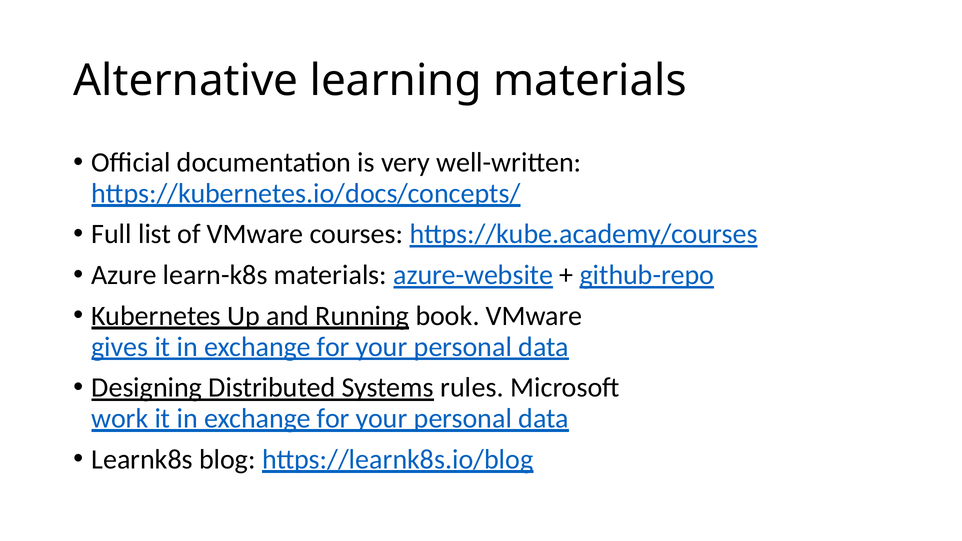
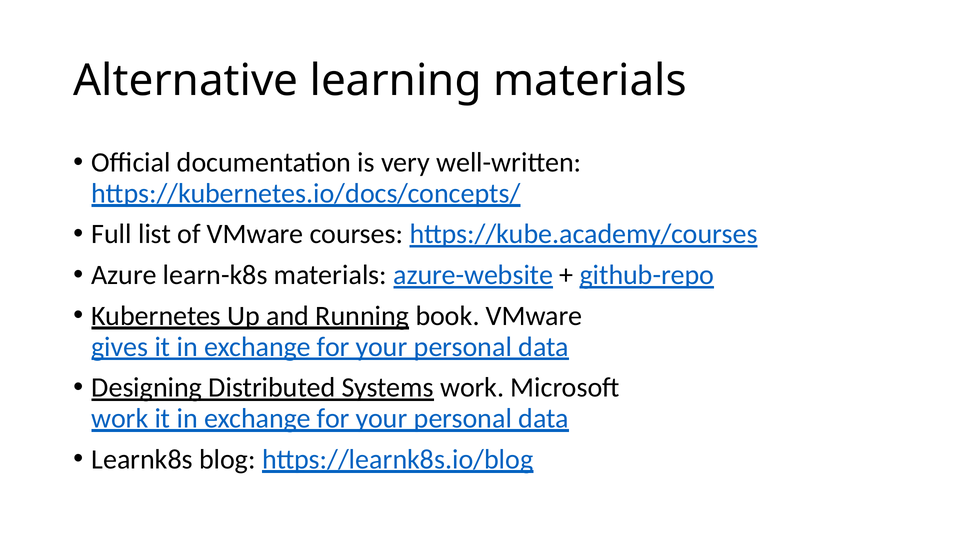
Systems rules: rules -> work
